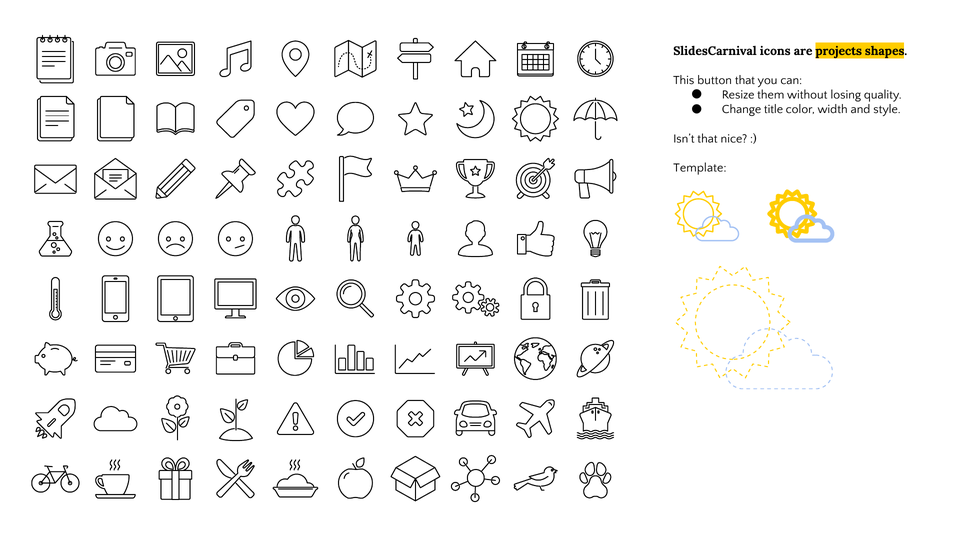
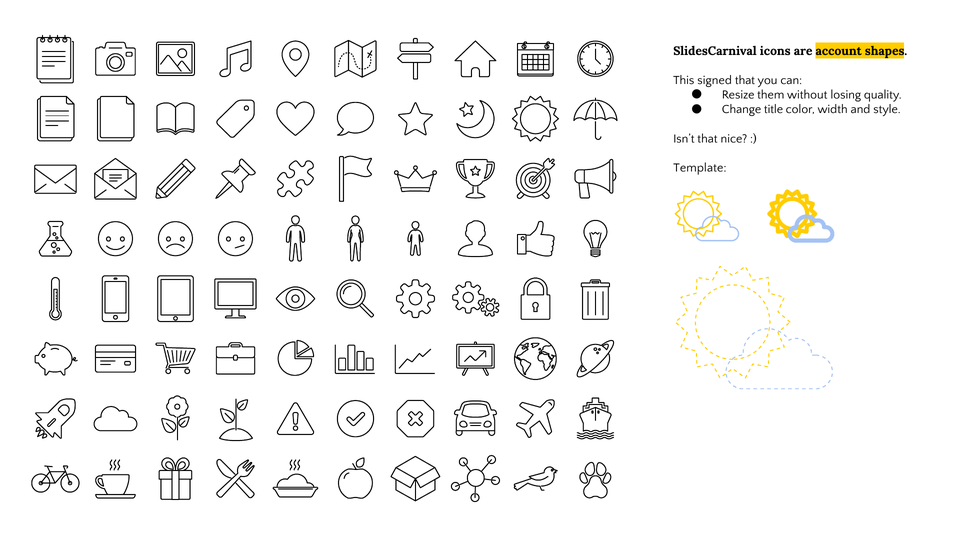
projects: projects -> account
button: button -> signed
